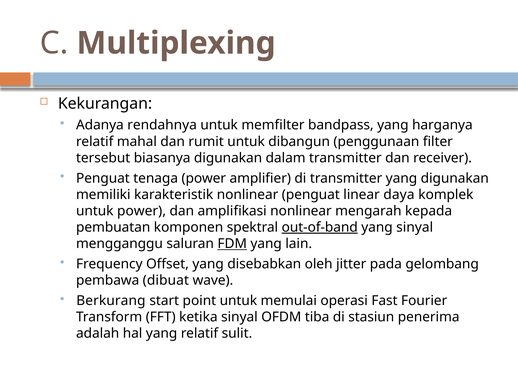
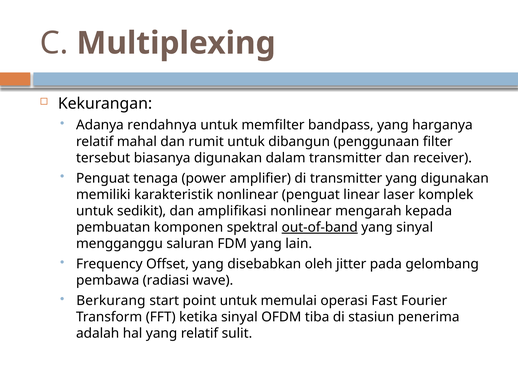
daya: daya -> laser
untuk power: power -> sedikit
FDM underline: present -> none
dibuat: dibuat -> radiasi
